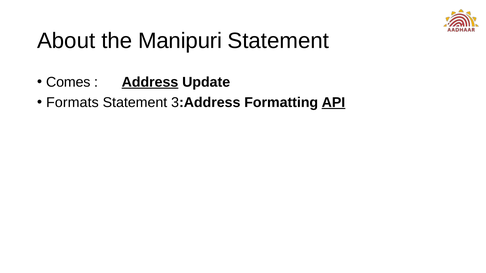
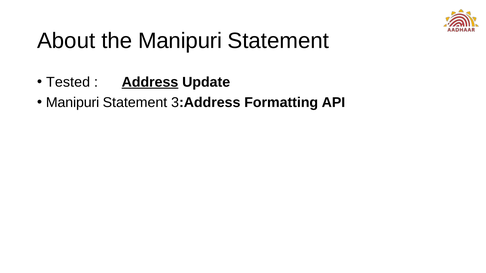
Comes: Comes -> Tested
Formats at (72, 102): Formats -> Manipuri
API underline: present -> none
